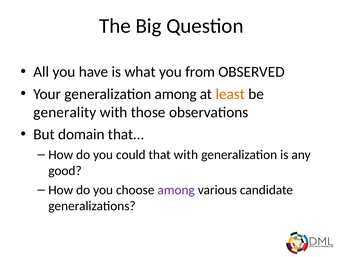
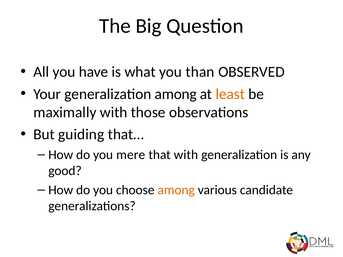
from: from -> than
generality: generality -> maximally
domain: domain -> guiding
could: could -> mere
among at (176, 190) colour: purple -> orange
